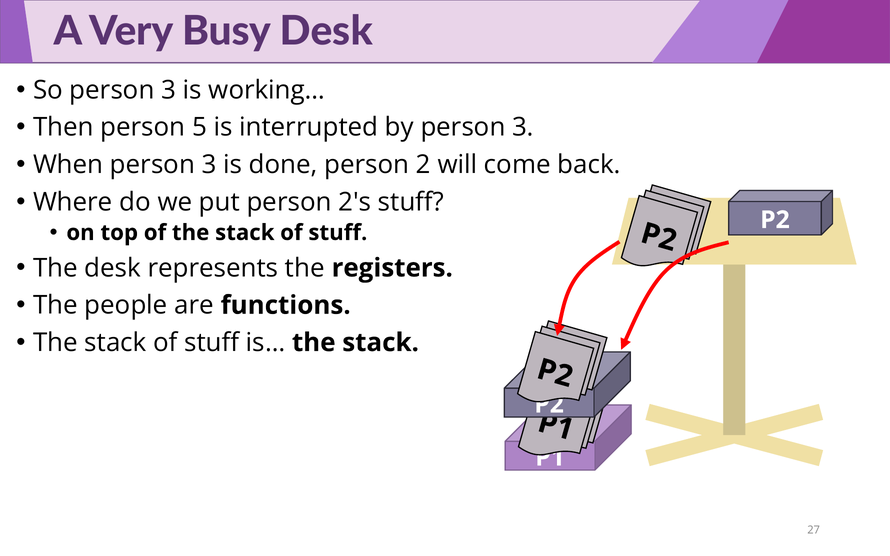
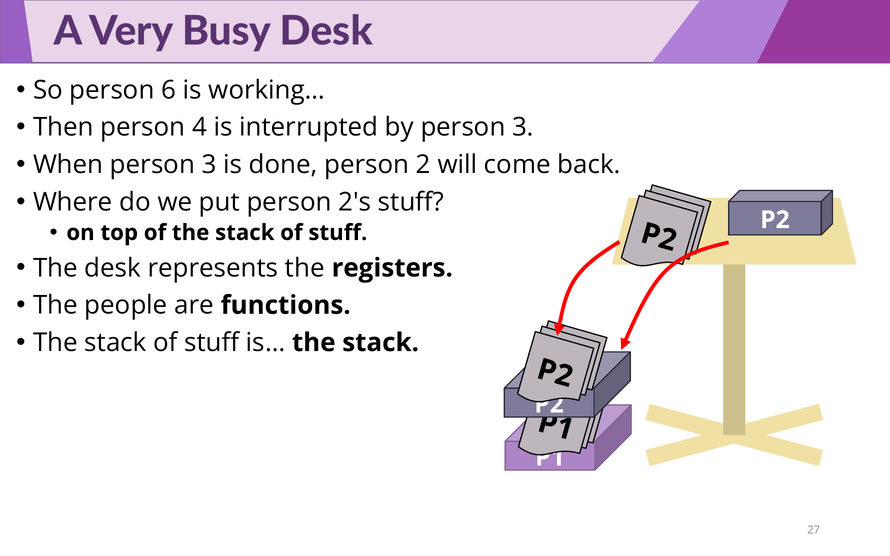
So person 3: 3 -> 6
5: 5 -> 4
